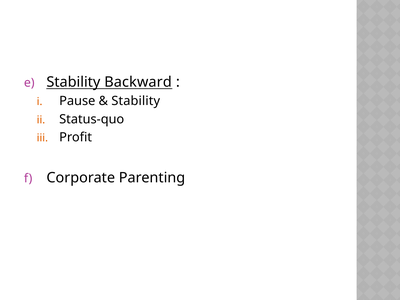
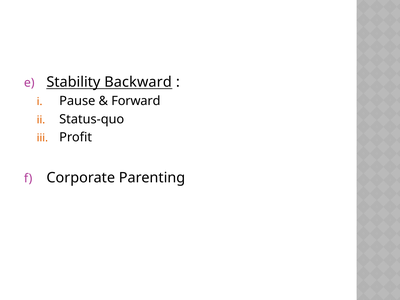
Stability at (136, 101): Stability -> Forward
